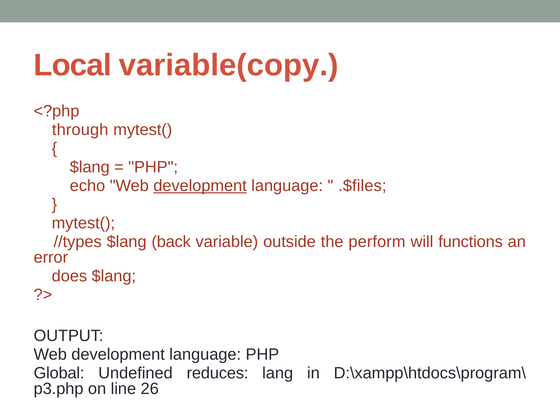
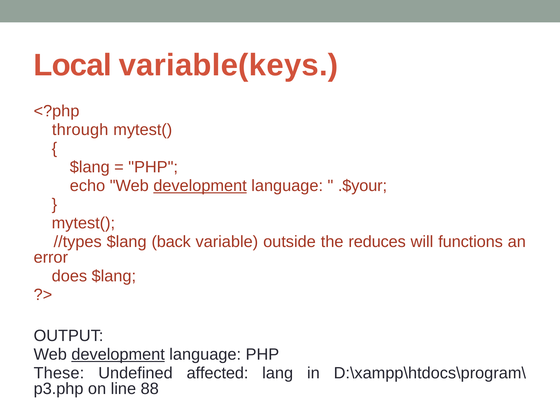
variable(copy: variable(copy -> variable(keys
.$files: .$files -> .$your
perform: perform -> reduces
development at (118, 355) underline: none -> present
Global: Global -> These
reduces: reduces -> affected
26: 26 -> 88
